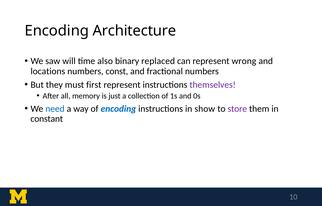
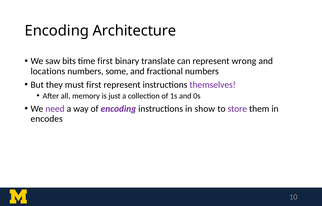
will: will -> bits
time also: also -> first
replaced: replaced -> translate
const: const -> some
need colour: blue -> purple
encoding at (118, 109) colour: blue -> purple
constant: constant -> encodes
